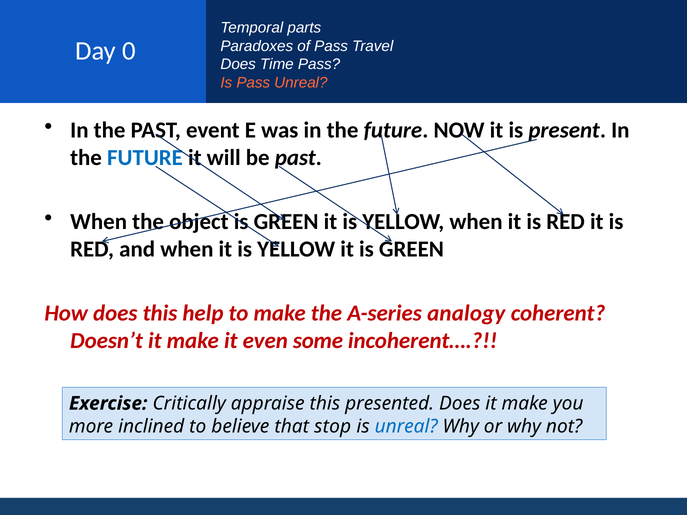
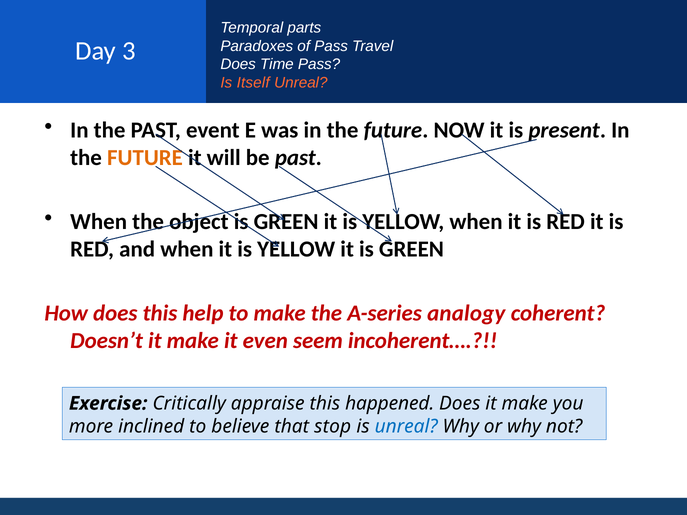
0: 0 -> 3
Is Pass: Pass -> Itself
FUTURE at (145, 158) colour: blue -> orange
some: some -> seem
presented: presented -> happened
